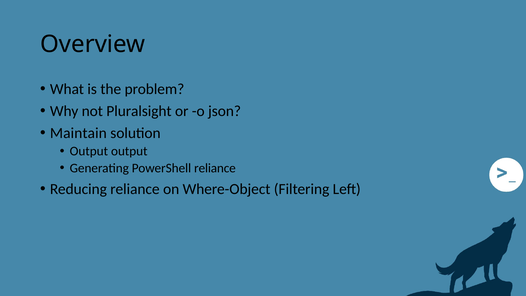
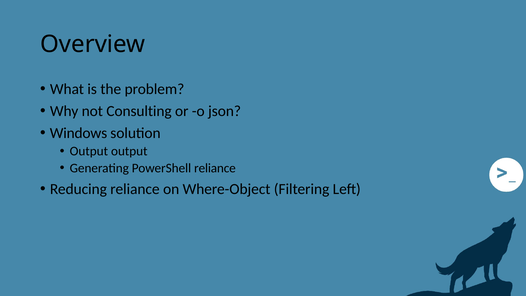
Pluralsight: Pluralsight -> Consulting
Maintain: Maintain -> Windows
